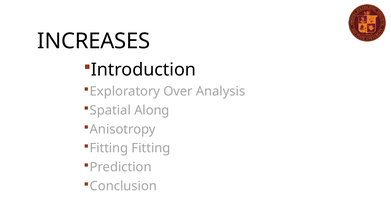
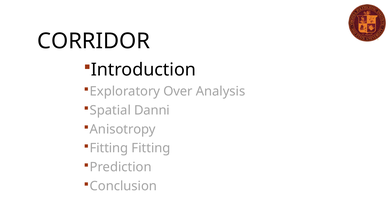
INCREASES: INCREASES -> CORRIDOR
Along: Along -> Danni
